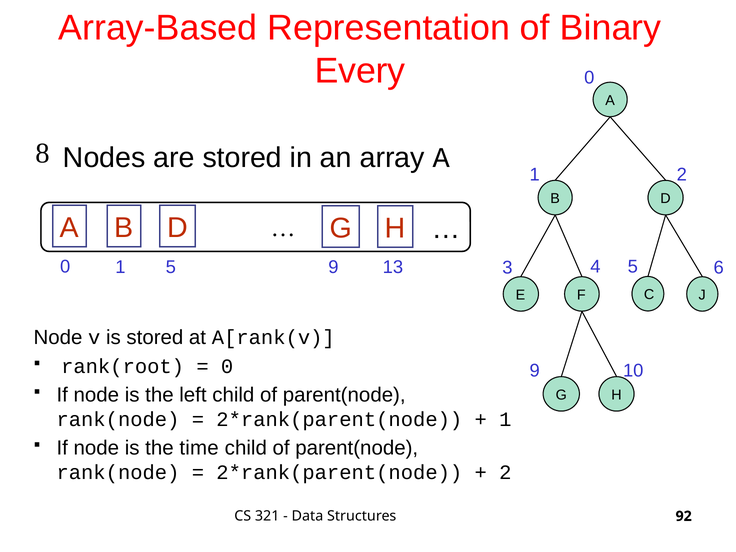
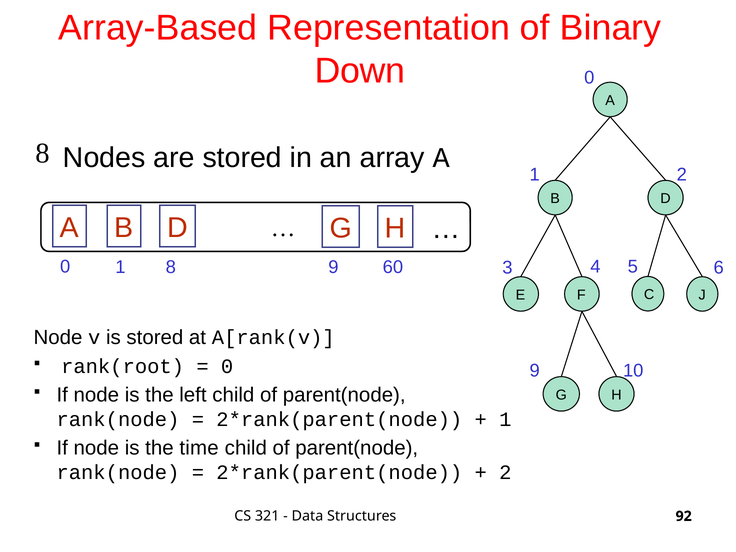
Every: Every -> Down
1 5: 5 -> 8
13: 13 -> 60
